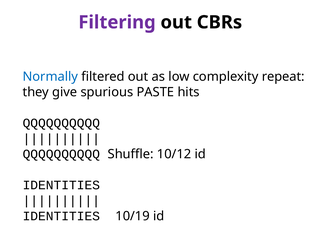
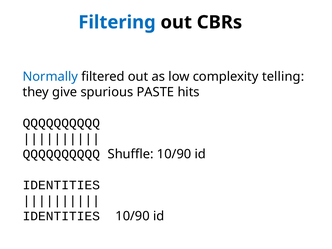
Filtering colour: purple -> blue
repeat: repeat -> telling
Shuffle 10/12: 10/12 -> 10/90
IDENTITIES 10/19: 10/19 -> 10/90
